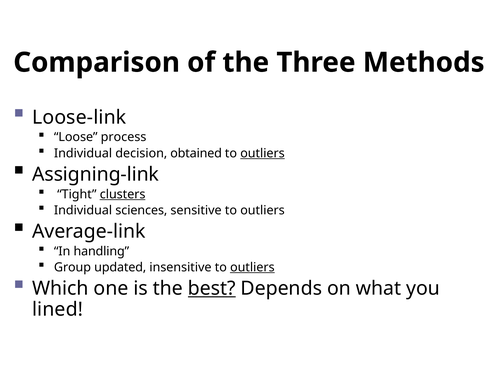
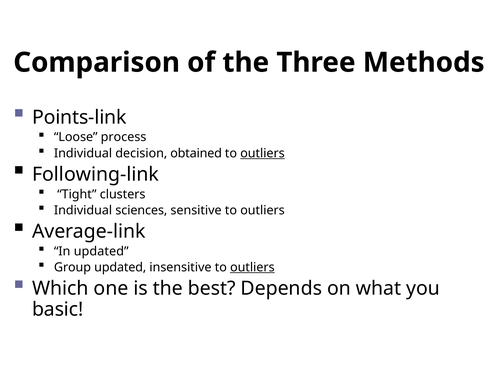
Loose-link: Loose-link -> Points-link
Assigning-link: Assigning-link -> Following-link
clusters underline: present -> none
In handling: handling -> updated
best underline: present -> none
lined: lined -> basic
